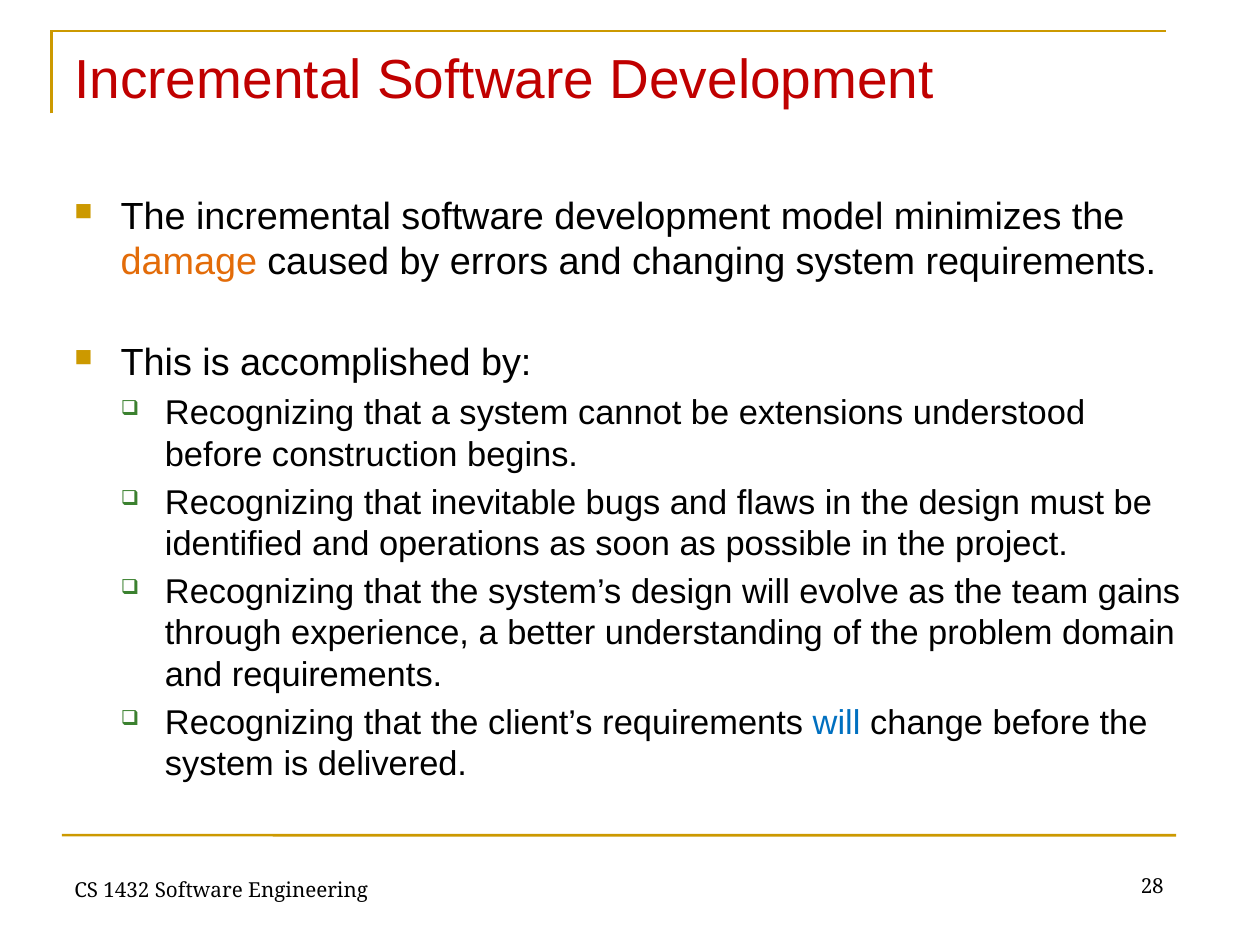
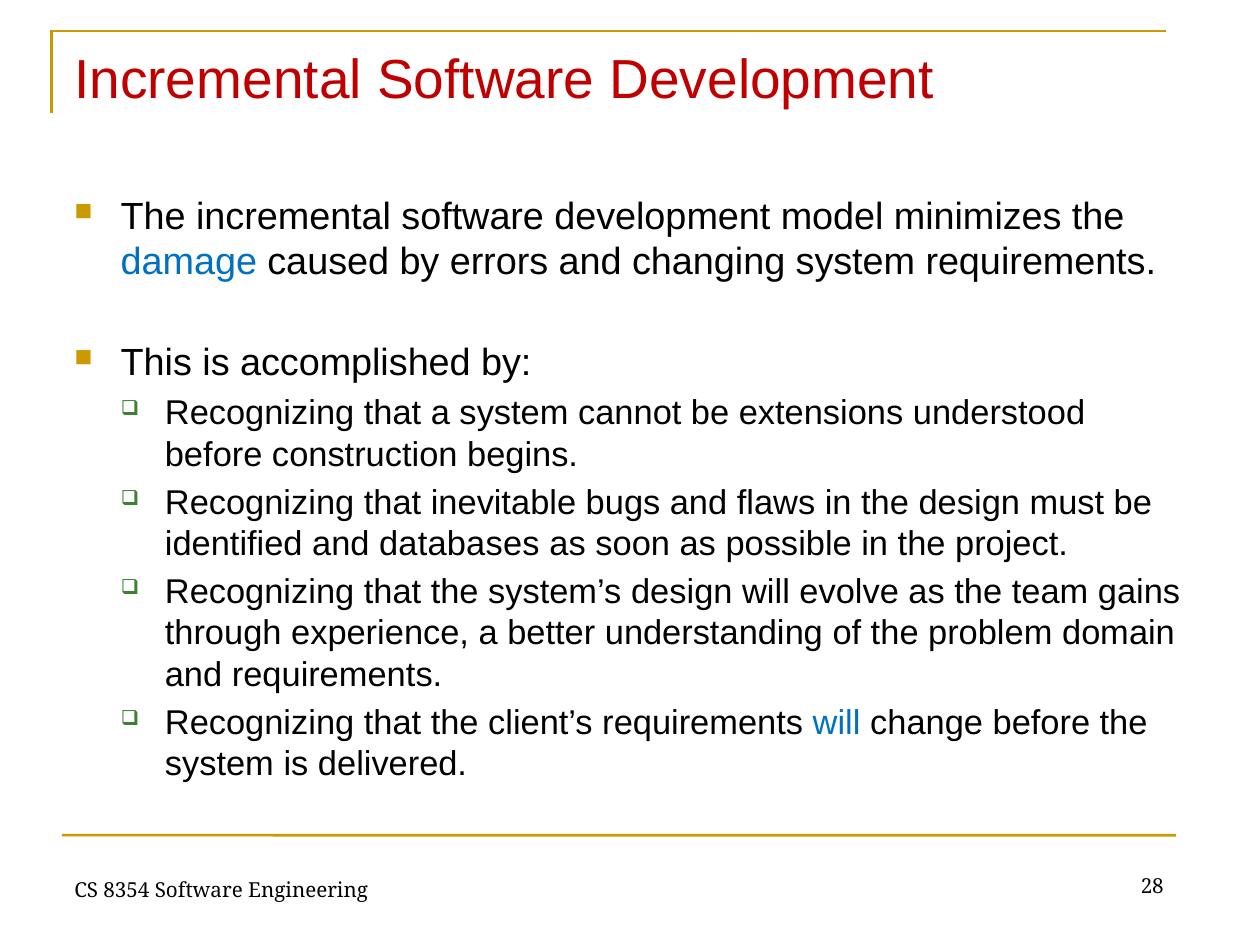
damage colour: orange -> blue
operations: operations -> databases
1432: 1432 -> 8354
